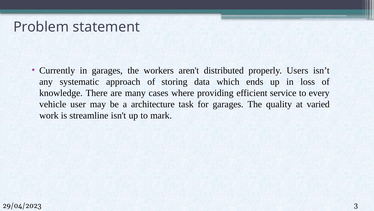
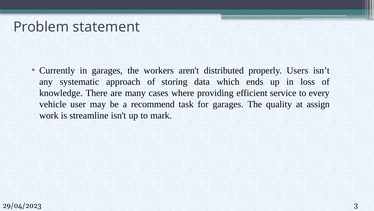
architecture: architecture -> recommend
varied: varied -> assign
